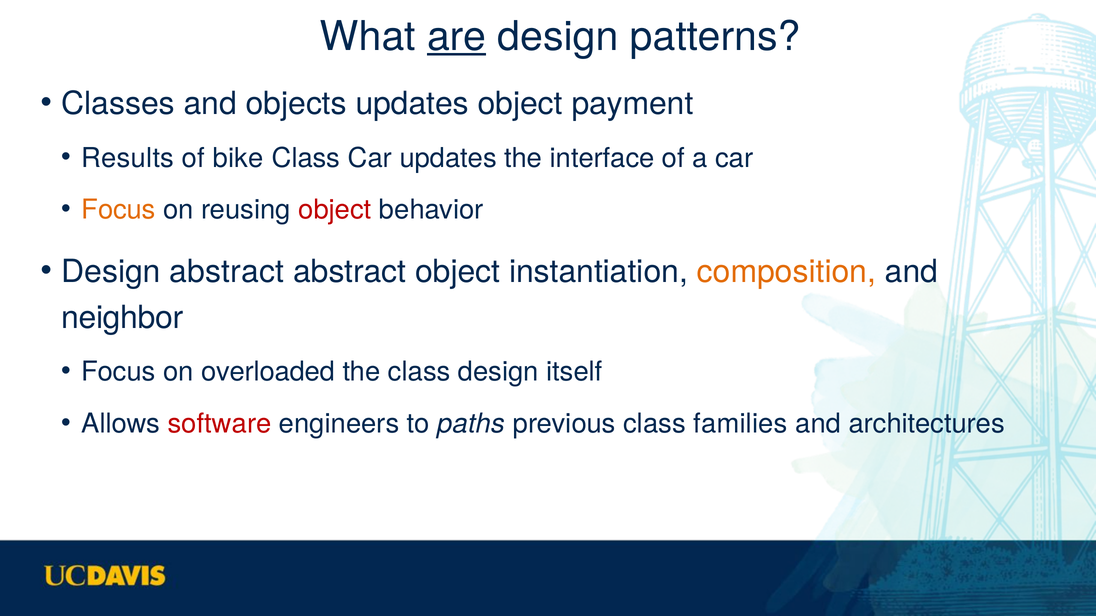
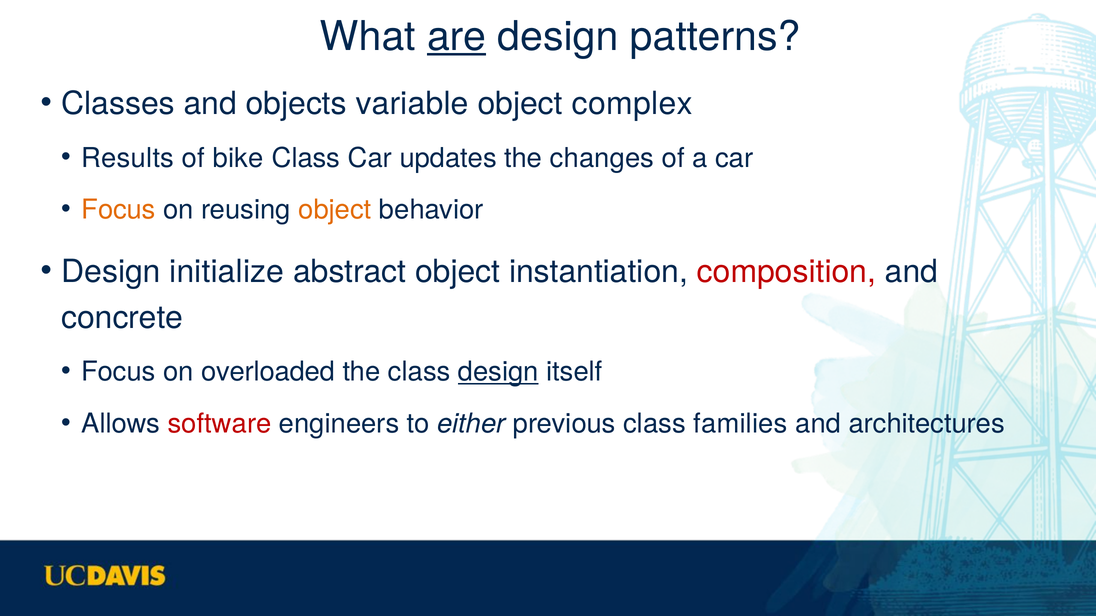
objects updates: updates -> variable
payment: payment -> complex
interface: interface -> changes
object at (335, 210) colour: red -> orange
Design abstract: abstract -> initialize
composition colour: orange -> red
neighbor: neighbor -> concrete
design at (498, 372) underline: none -> present
paths: paths -> either
